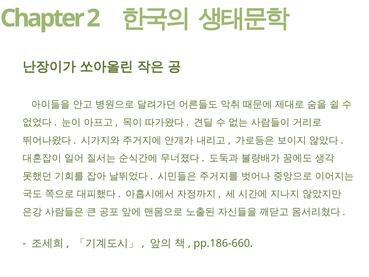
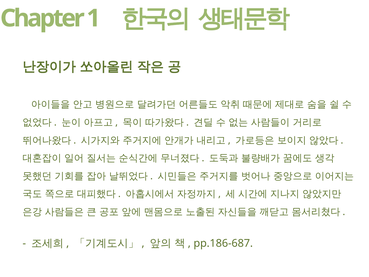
2: 2 -> 1
pp.186-660: pp.186-660 -> pp.186-687
